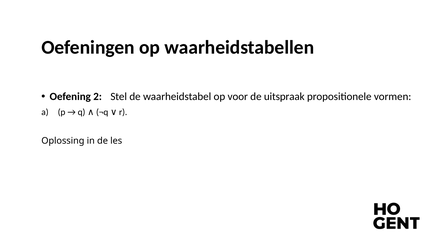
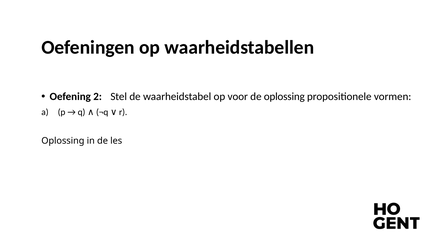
de uitspraak: uitspraak -> oplossing
